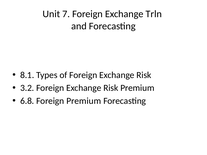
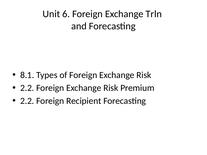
7: 7 -> 6
3.2 at (27, 88): 3.2 -> 2.2
6.8 at (27, 101): 6.8 -> 2.2
Foreign Premium: Premium -> Recipient
